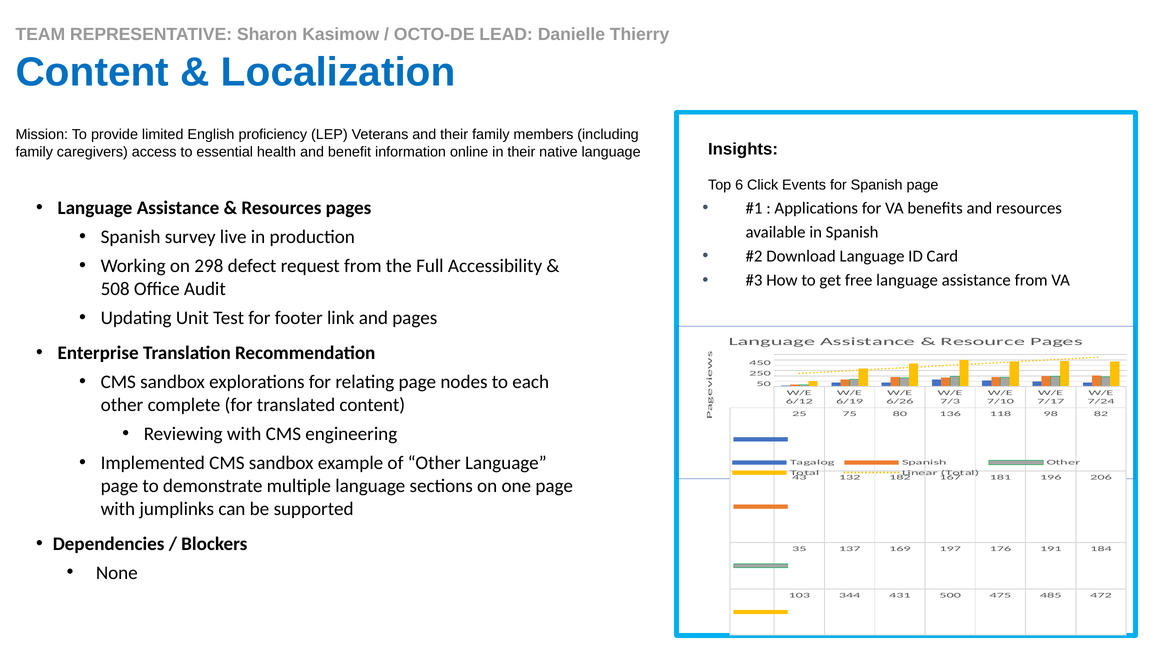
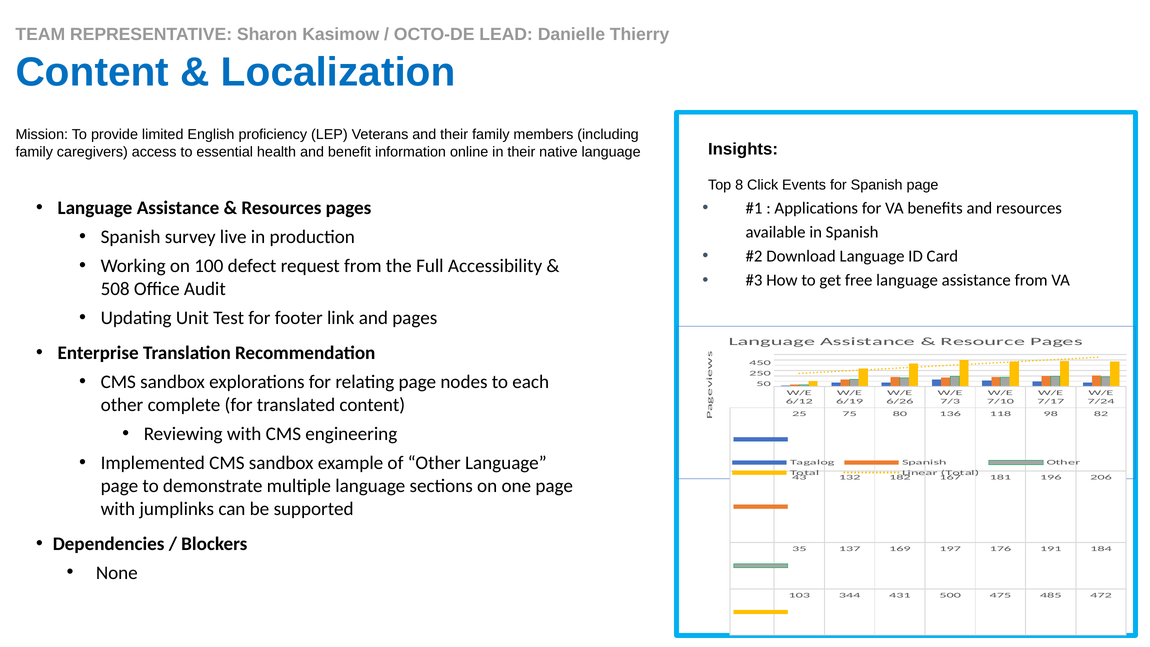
6: 6 -> 8
298: 298 -> 100
